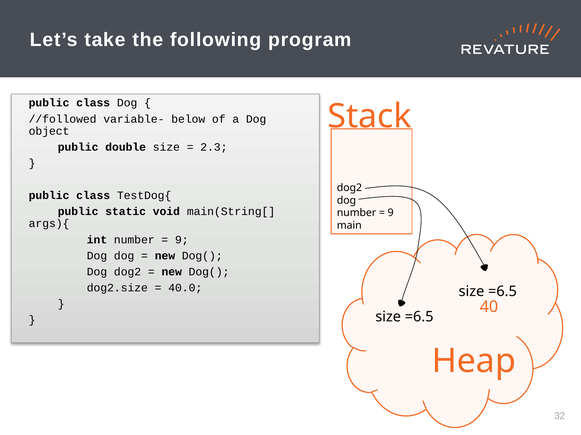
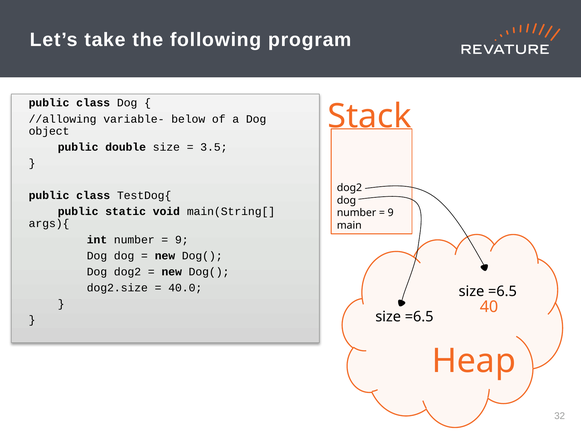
//followed: //followed -> //allowing
2.3: 2.3 -> 3.5
